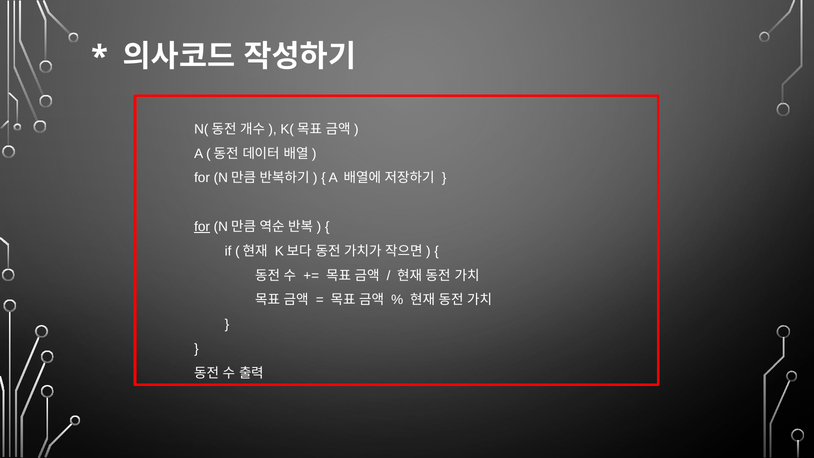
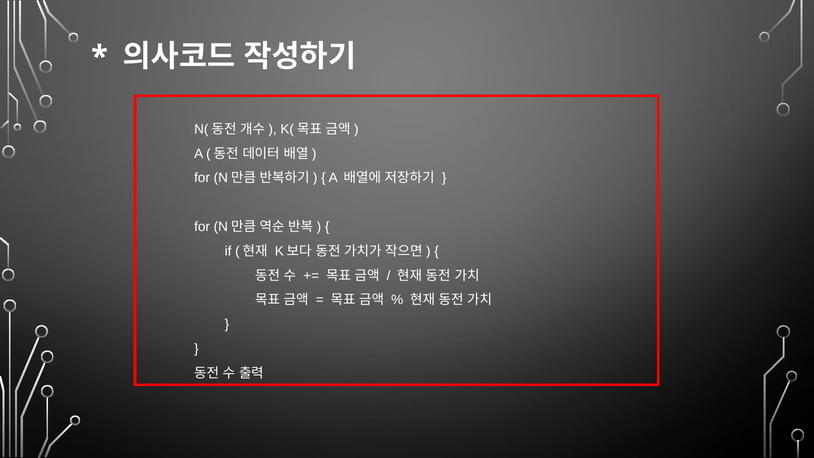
for at (202, 227) underline: present -> none
